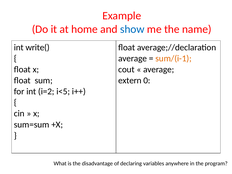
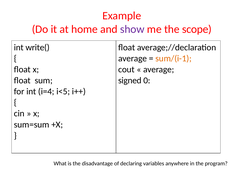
show colour: blue -> purple
name: name -> scope
extern: extern -> signed
i=2: i=2 -> i=4
